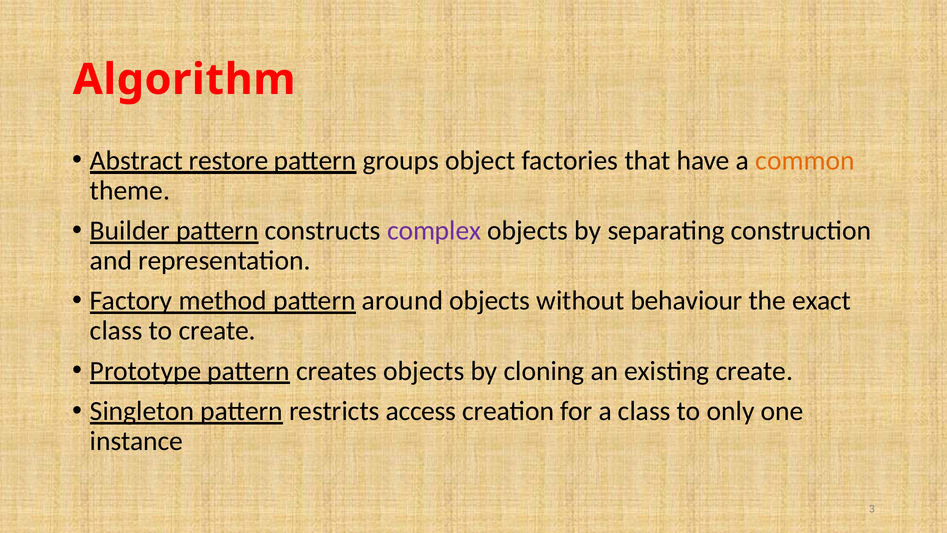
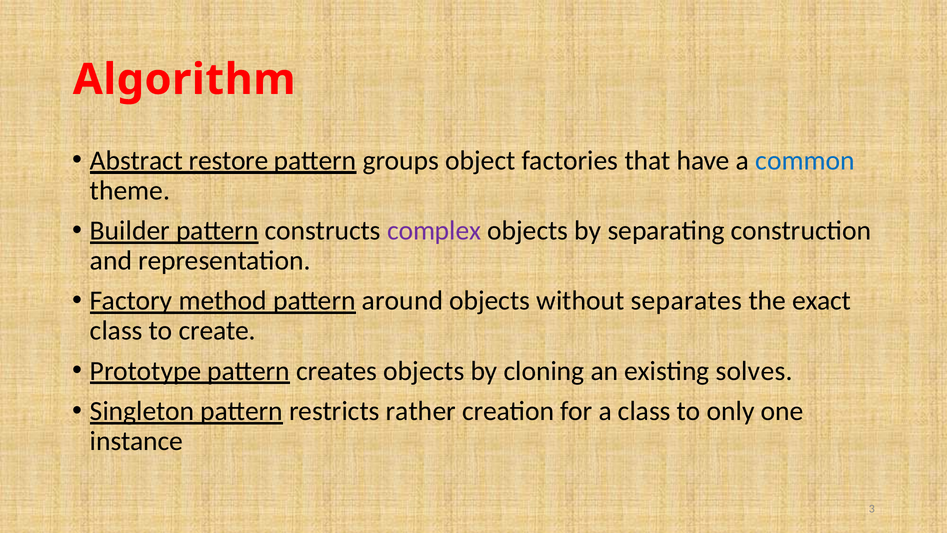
common colour: orange -> blue
behaviour: behaviour -> separates
existing create: create -> solves
access: access -> rather
